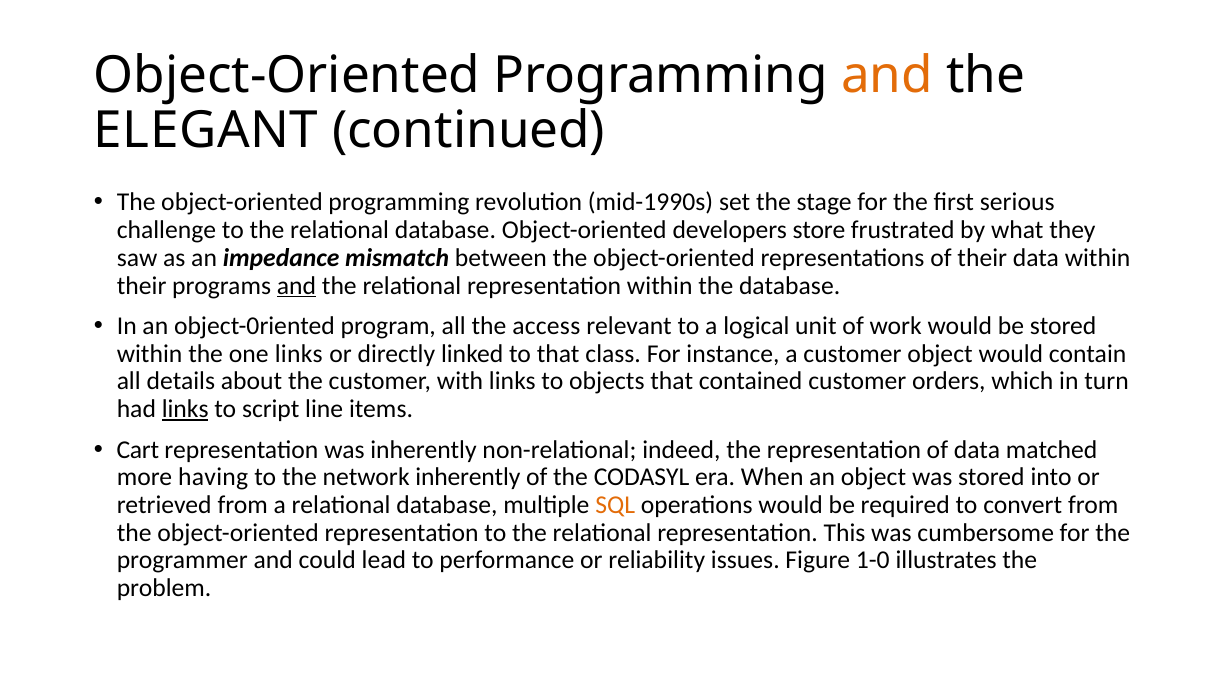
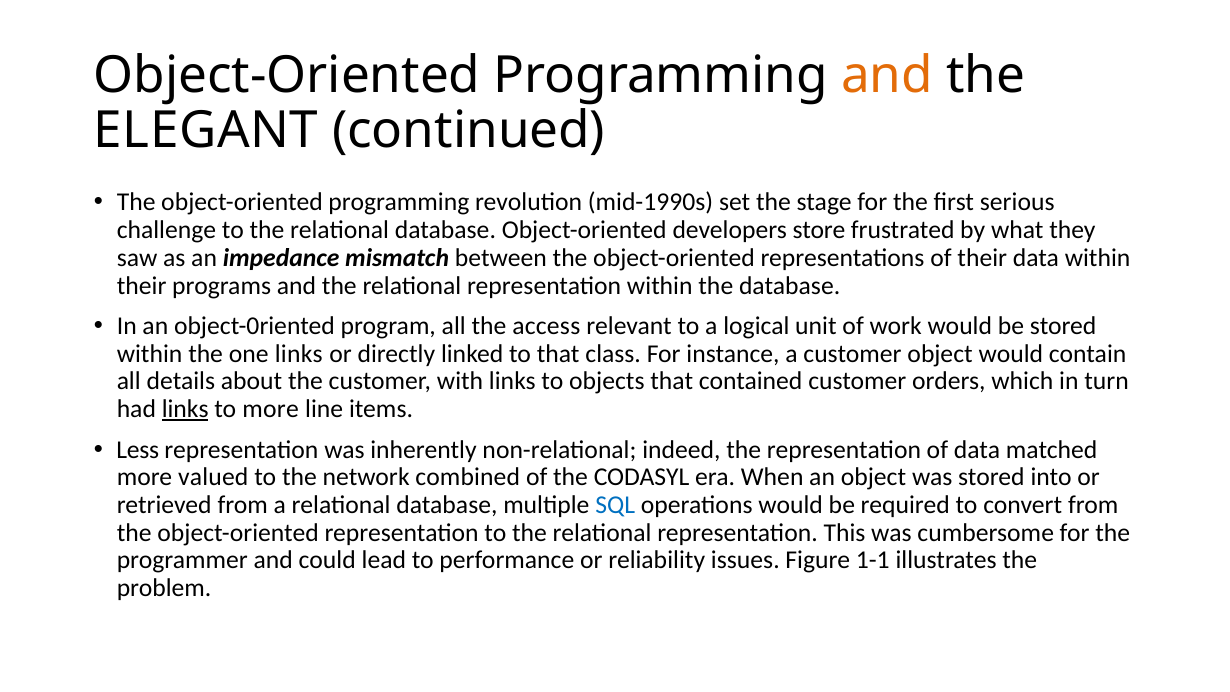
and at (297, 286) underline: present -> none
to script: script -> more
Cart: Cart -> Less
having: having -> valued
network inherently: inherently -> combined
SQL colour: orange -> blue
1-0: 1-0 -> 1-1
